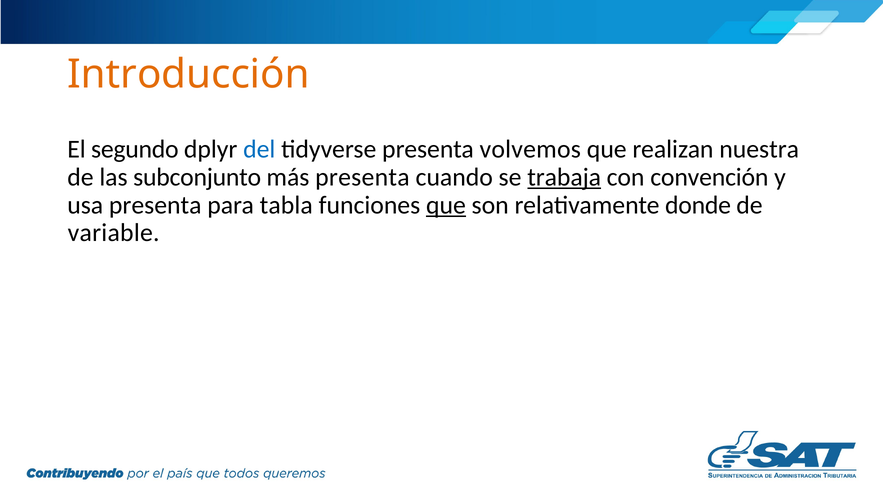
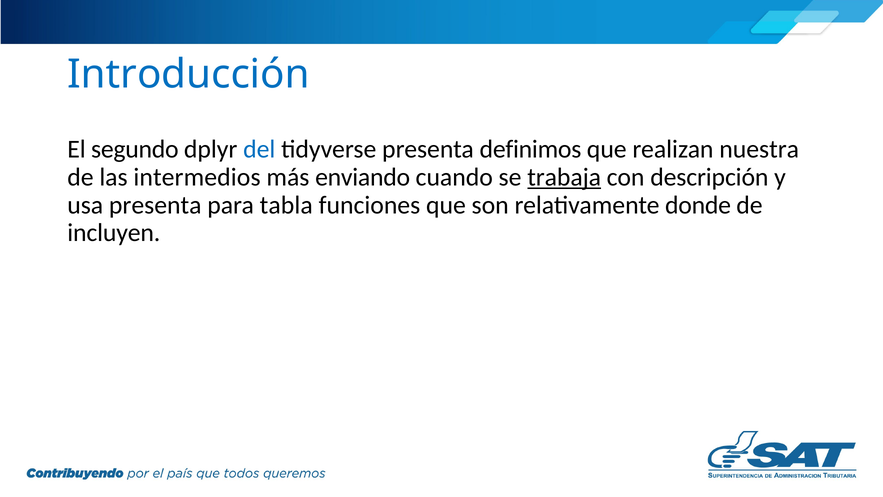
Introducción colour: orange -> blue
volvemos: volvemos -> definimos
subconjunto: subconjunto -> intermedios
más presenta: presenta -> enviando
convención: convención -> descripción
que at (446, 205) underline: present -> none
variable: variable -> incluyen
